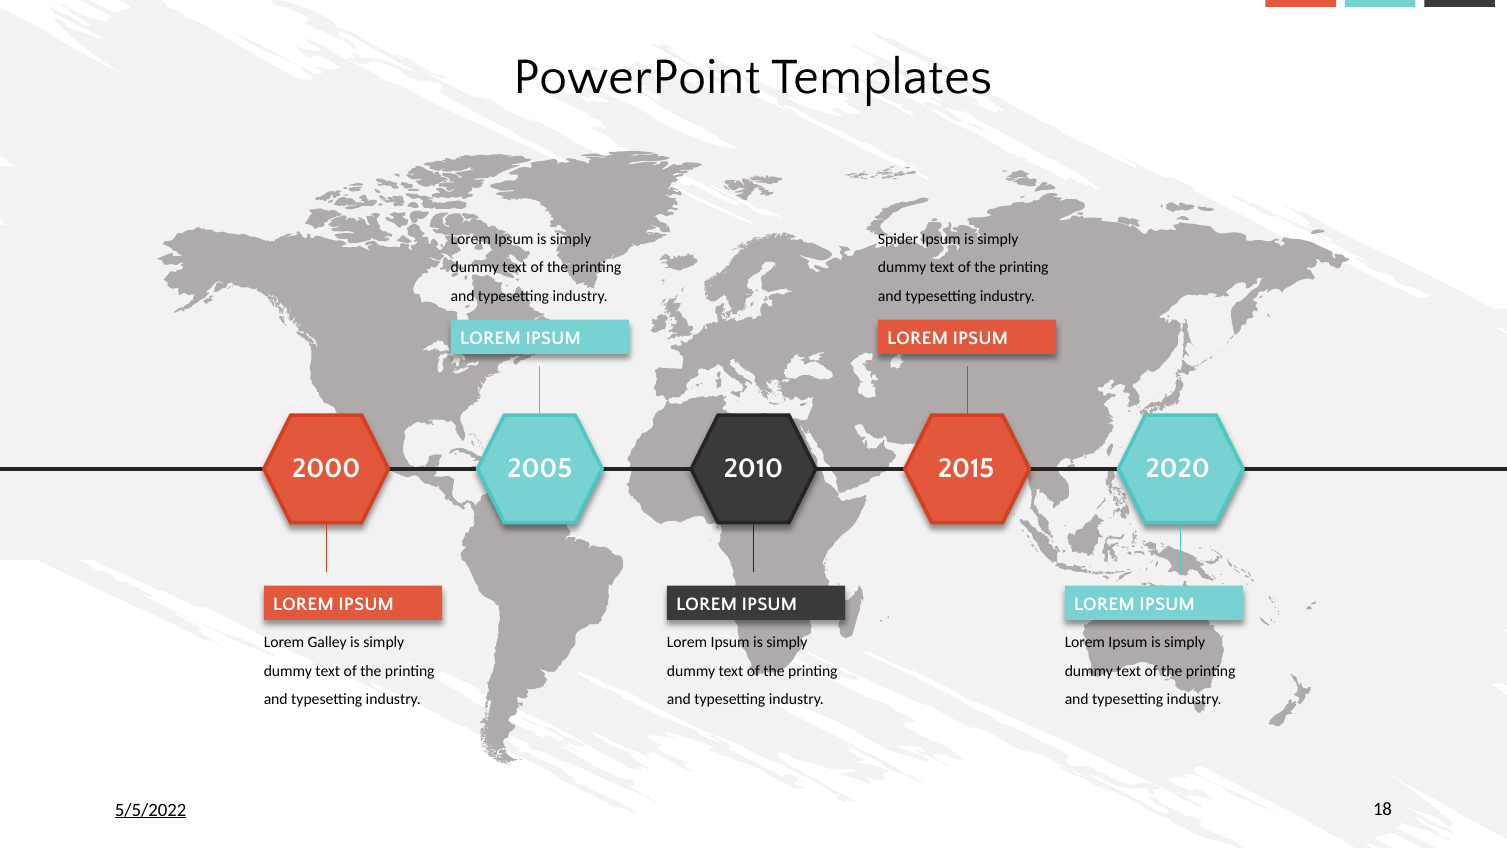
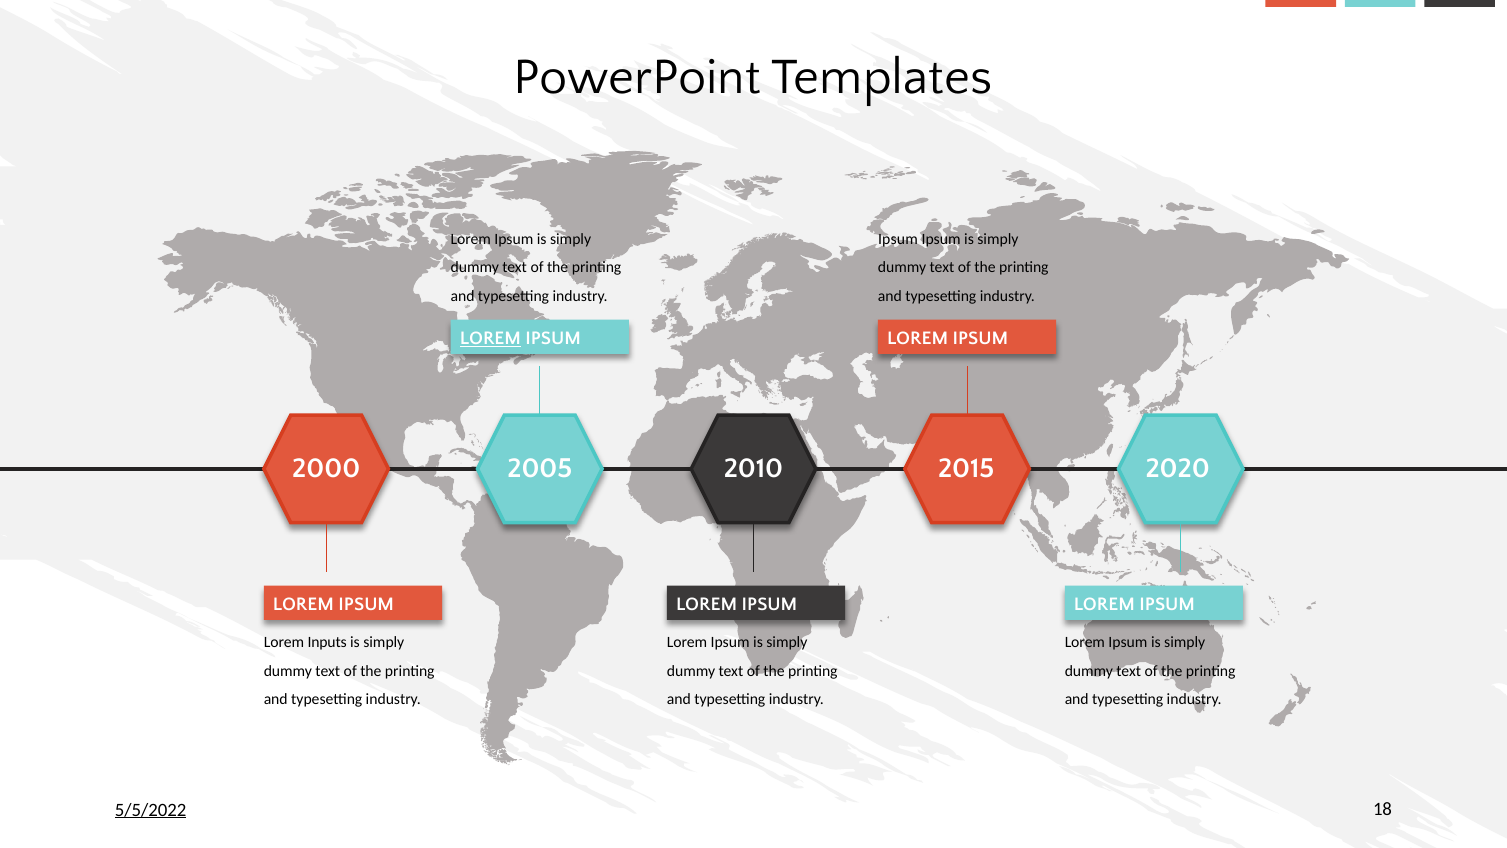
Spider at (898, 239): Spider -> Ipsum
LOREM at (490, 338) underline: none -> present
Galley: Galley -> Inputs
